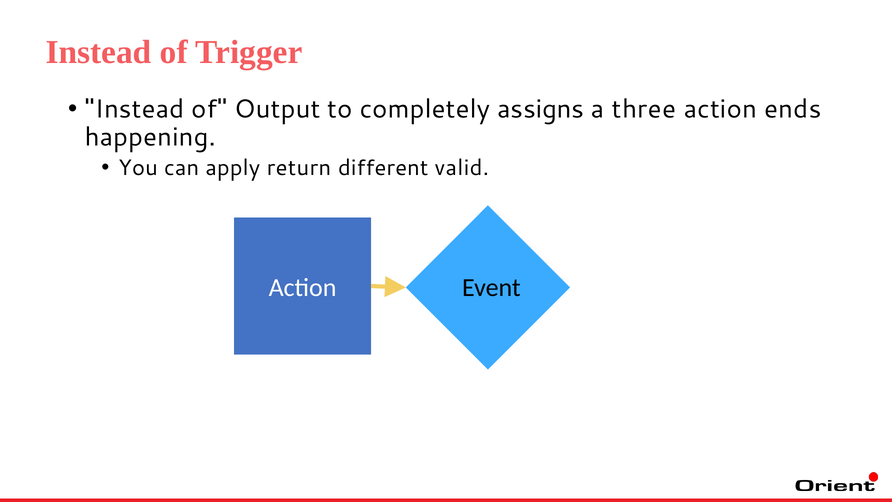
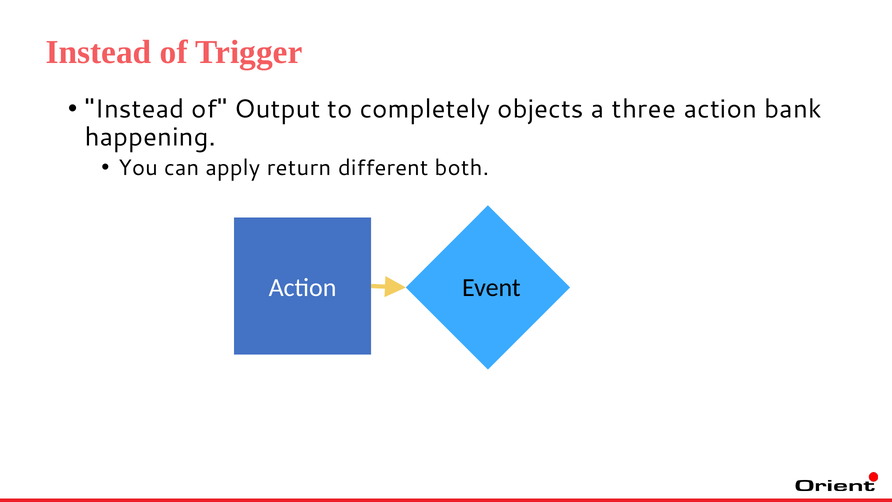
assigns: assigns -> objects
ends: ends -> bank
valid: valid -> both
